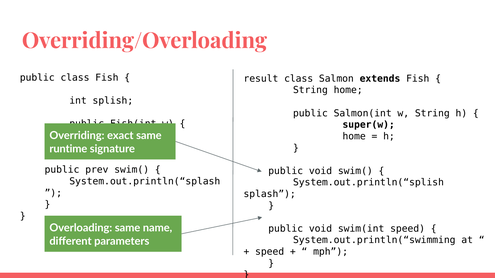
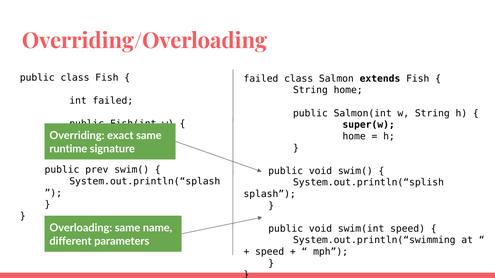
result at (261, 79): result -> failed
int splish: splish -> failed
